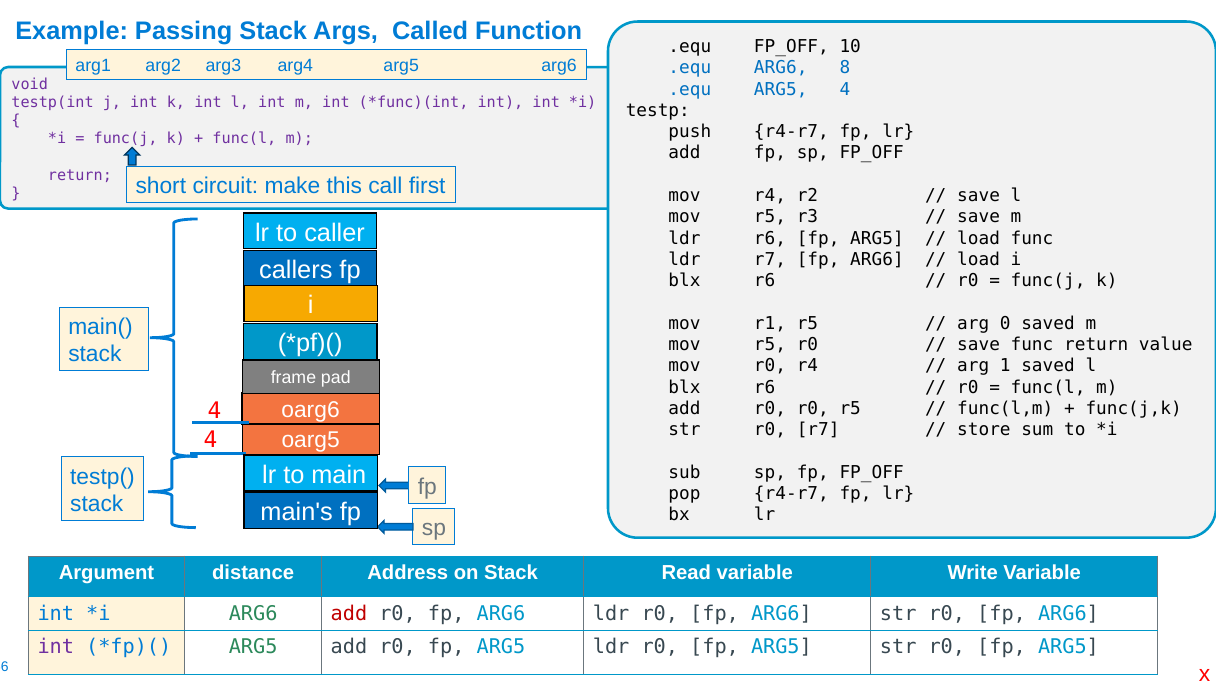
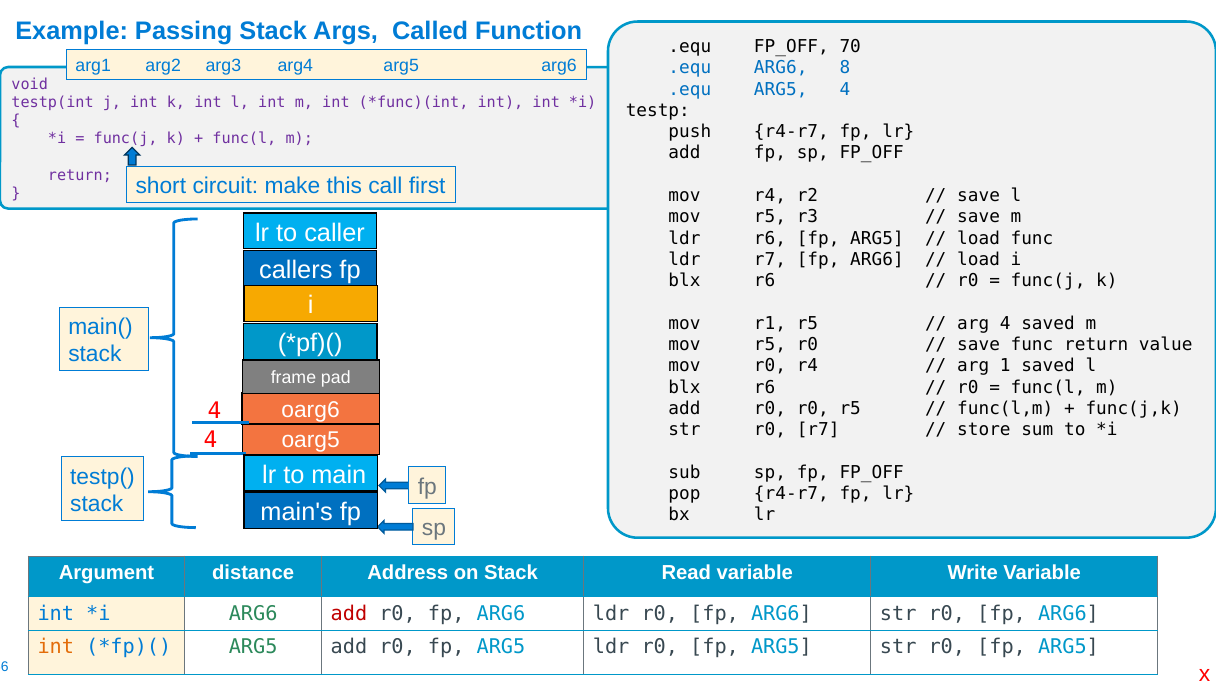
10: 10 -> 70
arg 0: 0 -> 4
int at (56, 647) colour: purple -> orange
